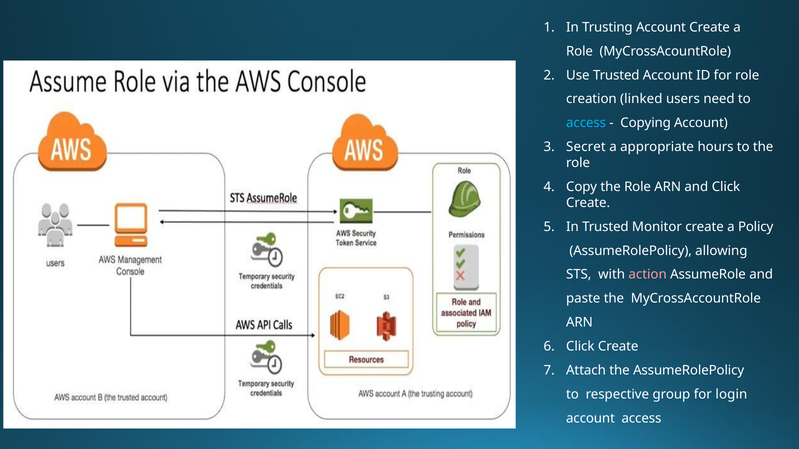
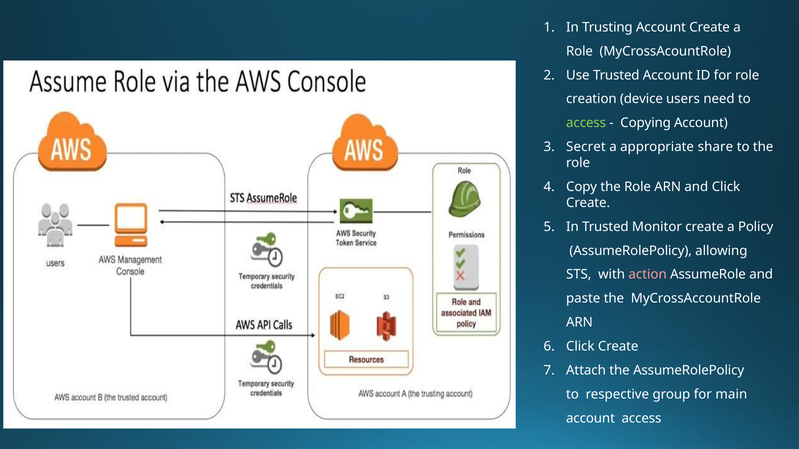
linked: linked -> device
access at (586, 123) colour: light blue -> light green
hours: hours -> share
login: login -> main
